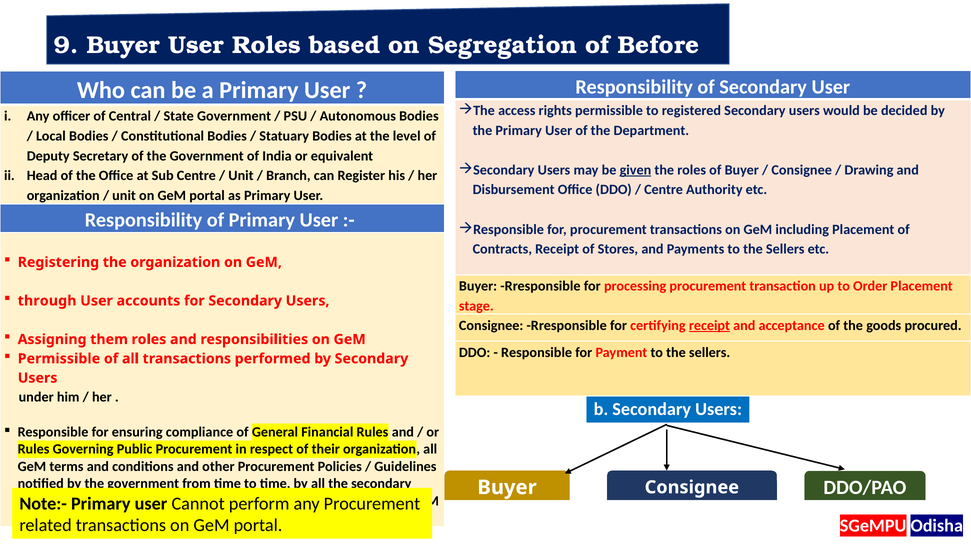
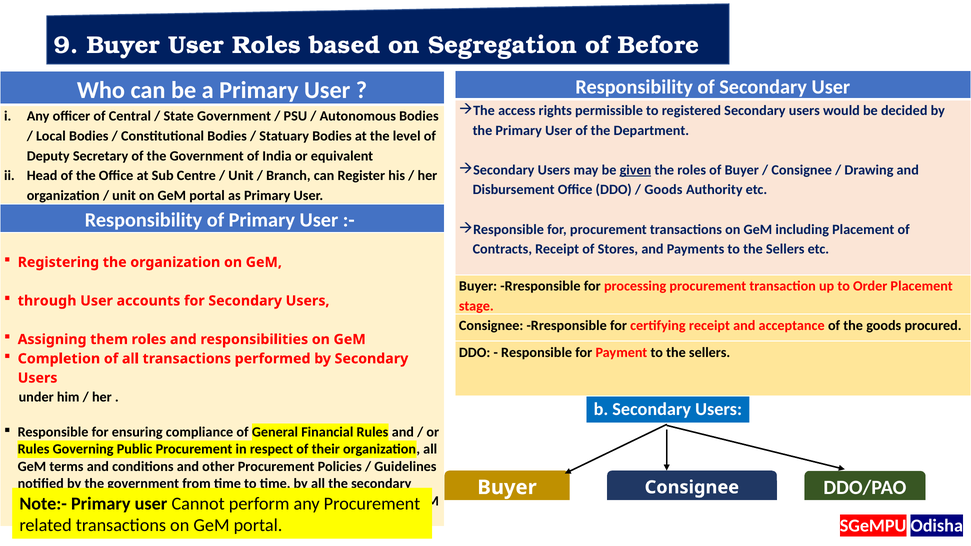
Centre at (664, 190): Centre -> Goods
receipt at (709, 325) underline: present -> none
Permissible at (59, 359): Permissible -> Completion
